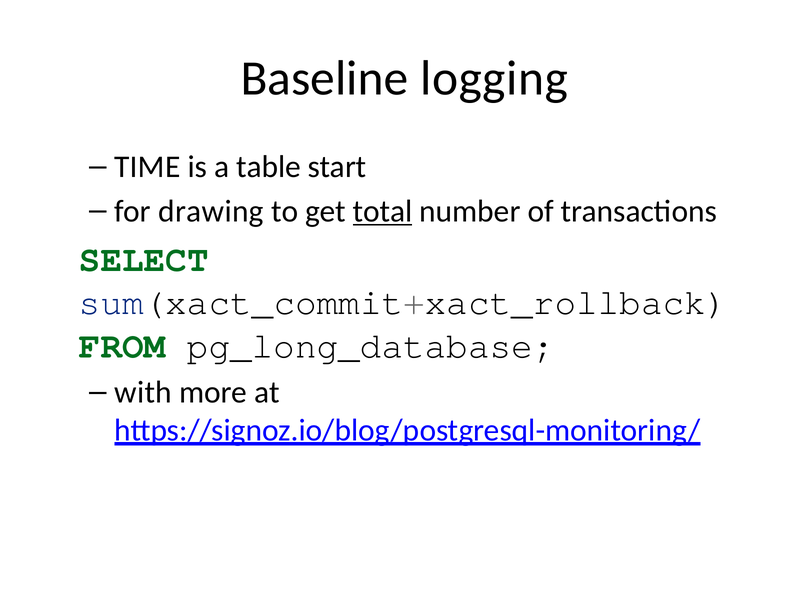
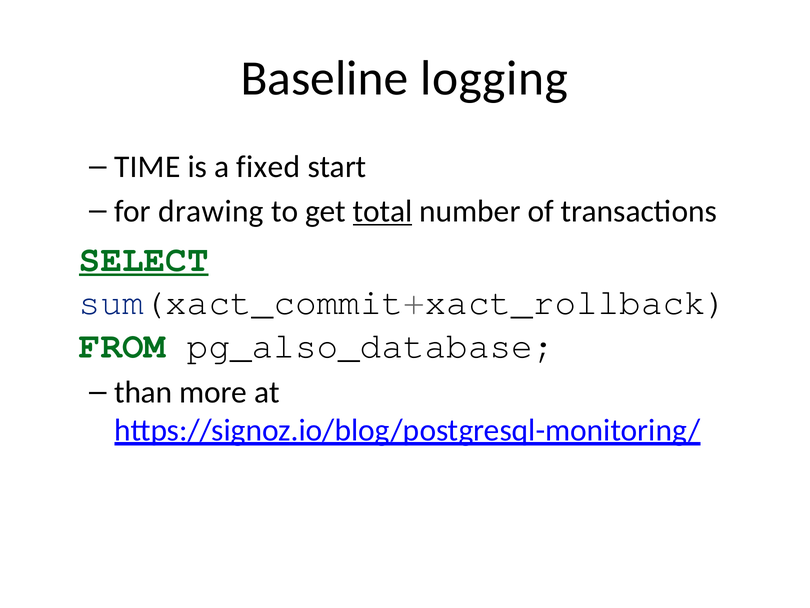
table: table -> fixed
SELECT underline: none -> present
pg_long_database: pg_long_database -> pg_also_database
with: with -> than
